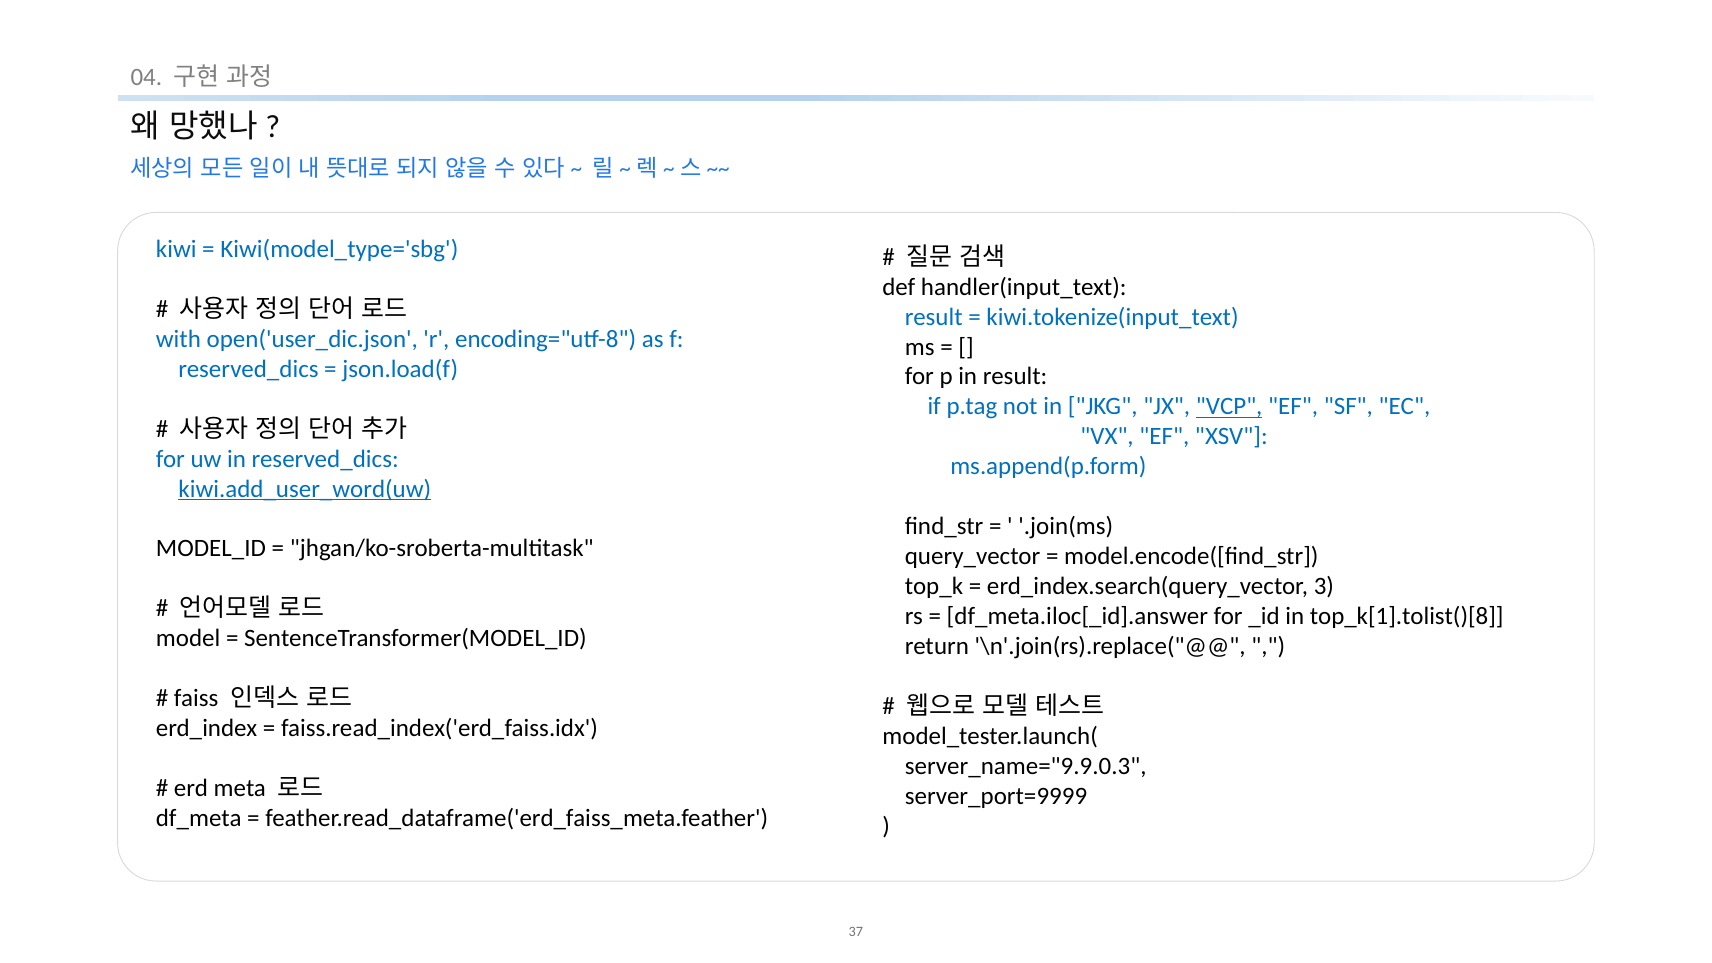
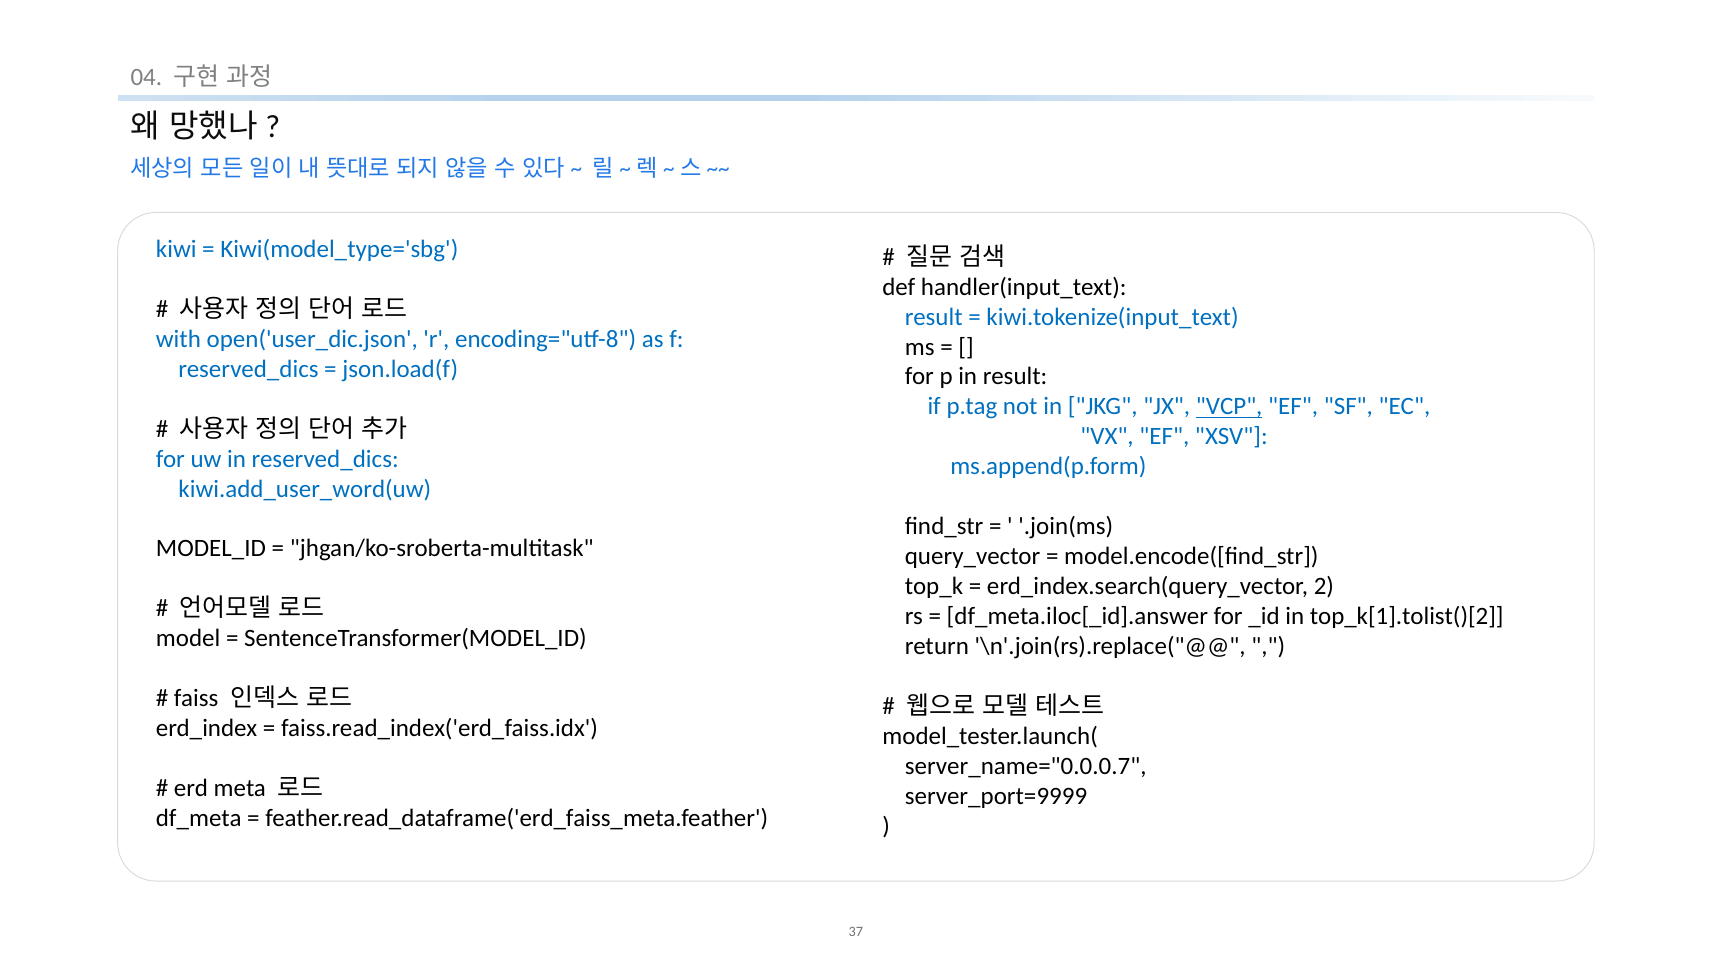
kiwi.add_user_word(uw underline: present -> none
3: 3 -> 2
top_k[1].tolist()[8: top_k[1].tolist()[8 -> top_k[1].tolist()[2
server_name="9.9.0.3: server_name="9.9.0.3 -> server_name="0.0.0.7
